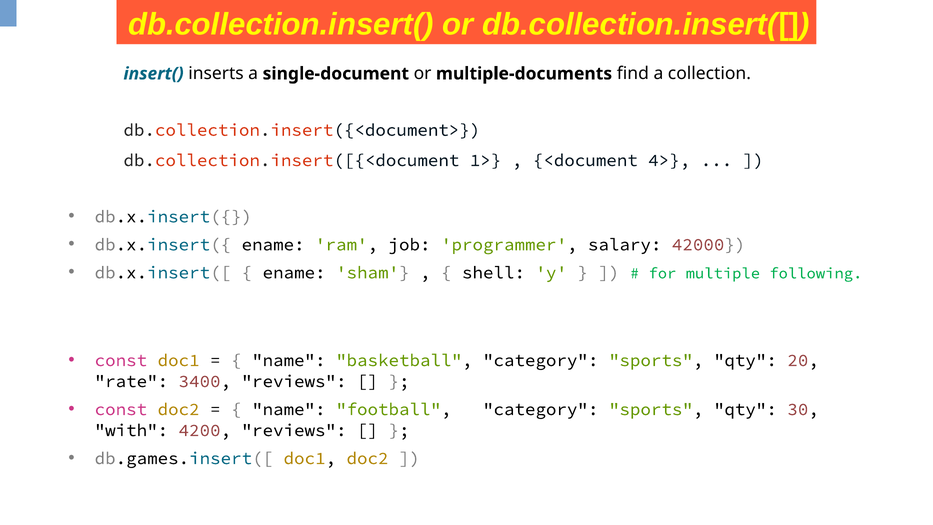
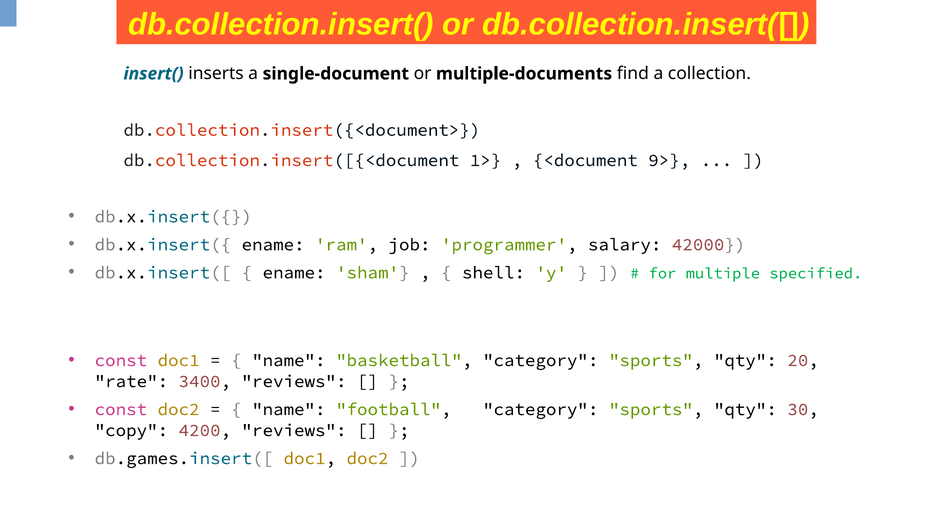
4>: 4> -> 9>
following: following -> specified
with: with -> copy
